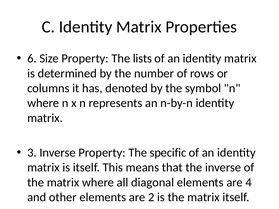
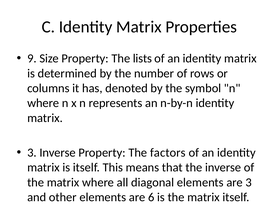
6: 6 -> 9
specific: specific -> factors
are 4: 4 -> 3
2: 2 -> 6
